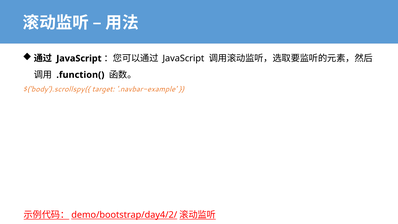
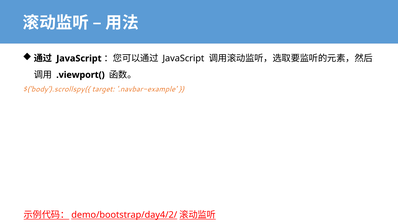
.function(: .function( -> .viewport(
